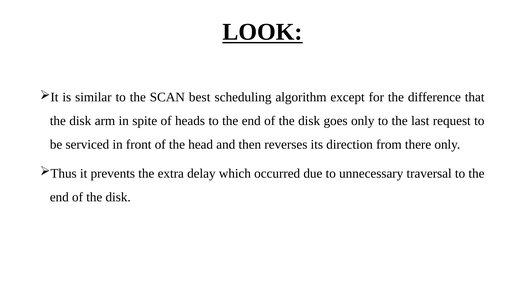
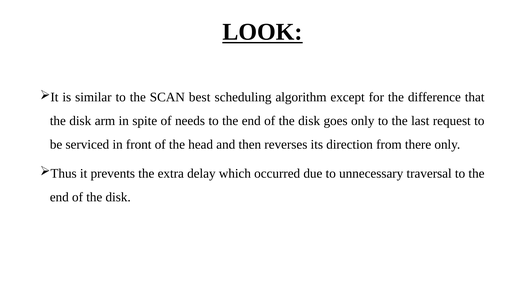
heads: heads -> needs
